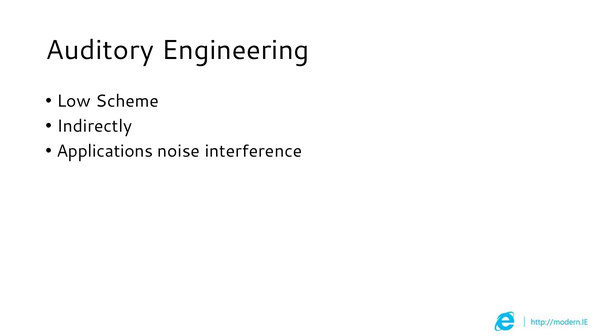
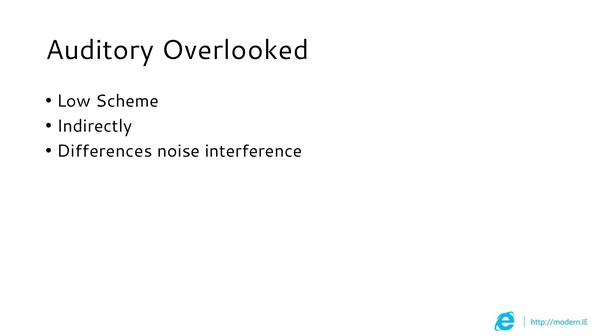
Engineering: Engineering -> Overlooked
Applications: Applications -> Differences
